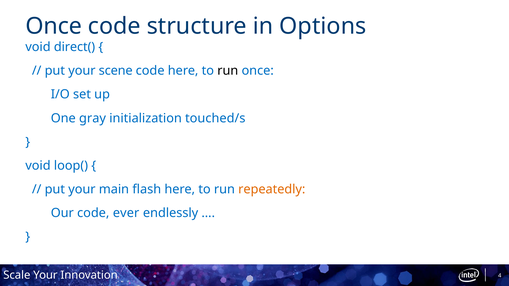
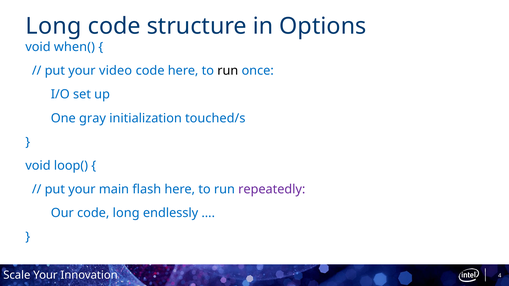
Once at (54, 26): Once -> Long
direct(: direct( -> when(
scene: scene -> video
repeatedly colour: orange -> purple
code ever: ever -> long
